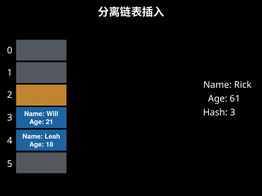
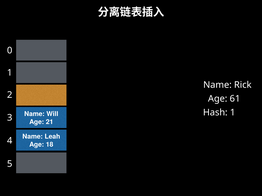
Hash 3: 3 -> 1
